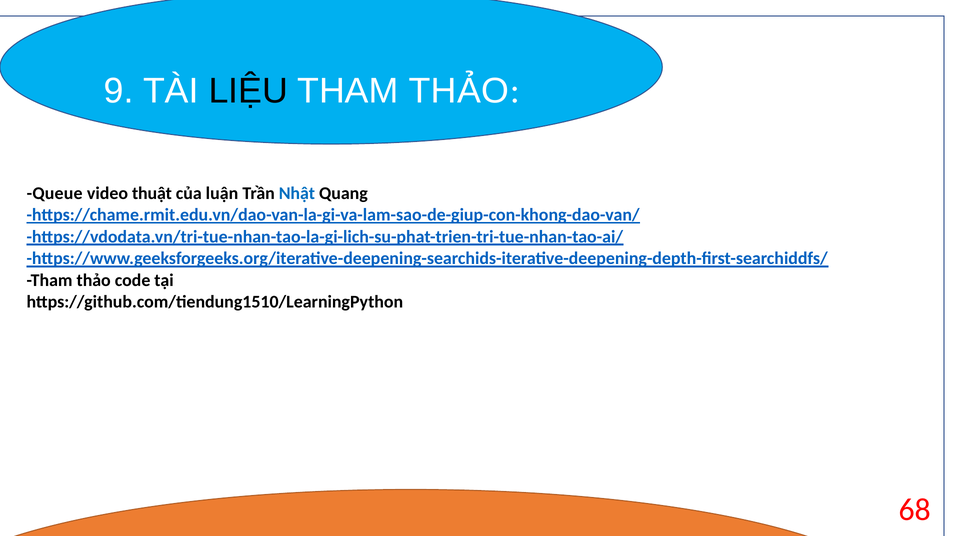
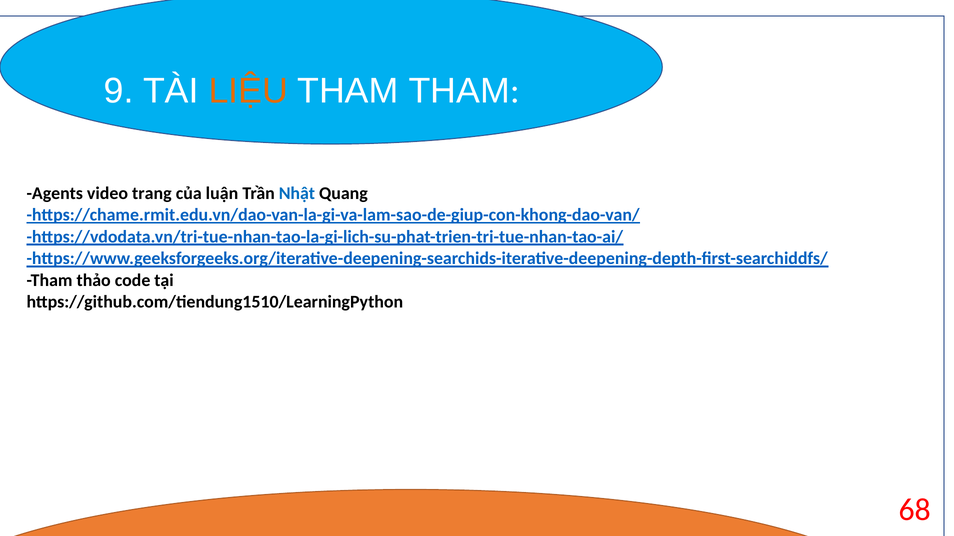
LIỆU colour: black -> orange
THẢO at (459, 91): THẢO -> THAM
Queue: Queue -> Agents
thuật: thuật -> trang
